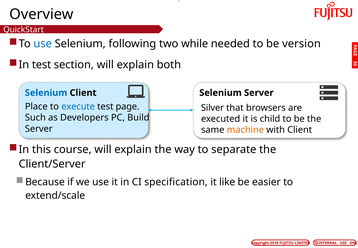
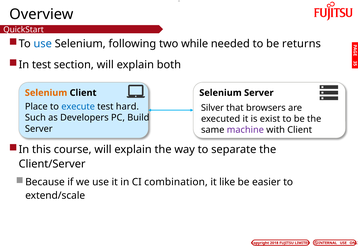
version: version -> returns
Selenium at (46, 93) colour: blue -> orange
page: page -> hard
child: child -> exist
machine colour: orange -> purple
specification: specification -> combination
